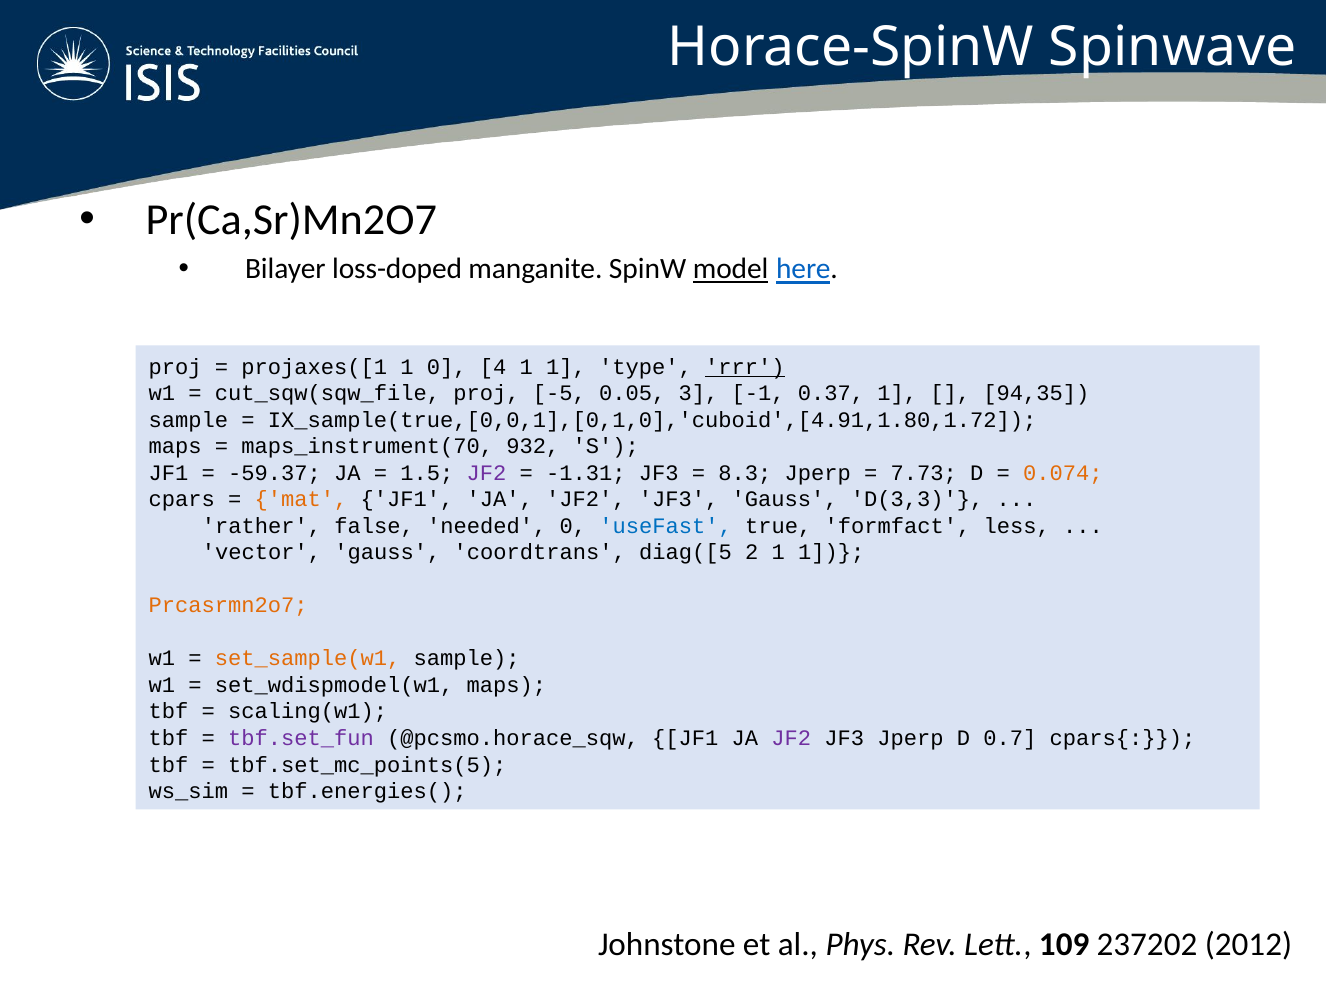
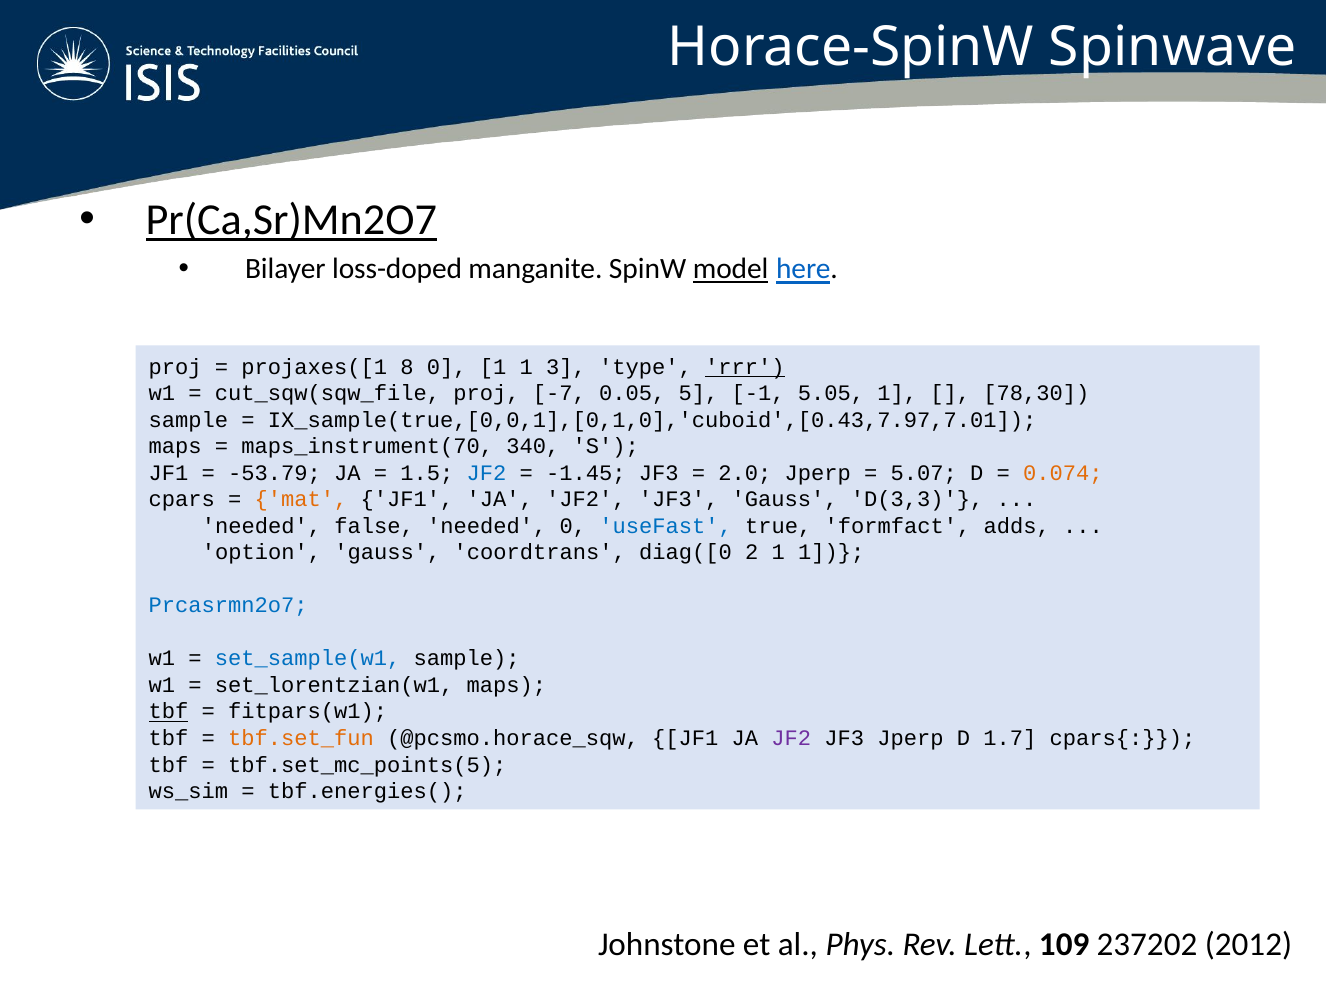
Pr(Ca,Sr)Mn2O7 underline: none -> present
projaxes([1 1: 1 -> 8
0 4: 4 -> 1
1 at (566, 367): 1 -> 3
-5: -5 -> -7
3: 3 -> 5
0.37: 0.37 -> 5.05
94,35: 94,35 -> 78,30
IX_sample(true,[0,0,1],[0,1,0],'cuboid',[4.91,1.80,1.72: IX_sample(true,[0,0,1],[0,1,0],'cuboid',[4.91,1.80,1.72 -> IX_sample(true,[0,0,1],[0,1,0],'cuboid',[0.43,7.97,7.01
932: 932 -> 340
-59.37: -59.37 -> -53.79
JF2 at (487, 473) colour: purple -> blue
-1.31: -1.31 -> -1.45
8.3: 8.3 -> 2.0
7.73: 7.73 -> 5.07
rather at (261, 526): rather -> needed
less: less -> adds
vector: vector -> option
diag([5: diag([5 -> diag([0
Prcasrmn2o7 colour: orange -> blue
set_sample(w1 colour: orange -> blue
set_wdispmodel(w1: set_wdispmodel(w1 -> set_lorentzian(w1
tbf at (169, 711) underline: none -> present
scaling(w1: scaling(w1 -> fitpars(w1
tbf.set_fun colour: purple -> orange
0.7: 0.7 -> 1.7
